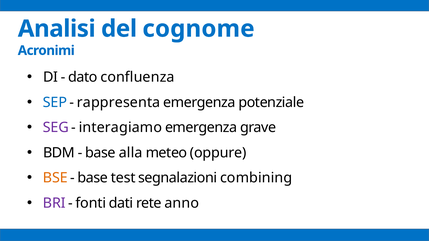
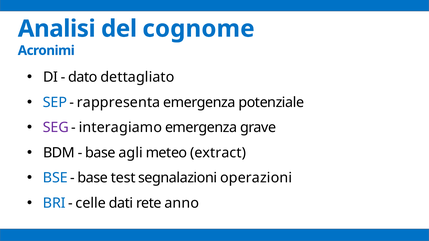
confluenza: confluenza -> dettagliato
alla: alla -> agli
oppure: oppure -> extract
BSE colour: orange -> blue
combining: combining -> operazioni
BRI colour: purple -> blue
fonti: fonti -> celle
